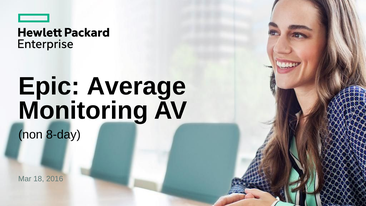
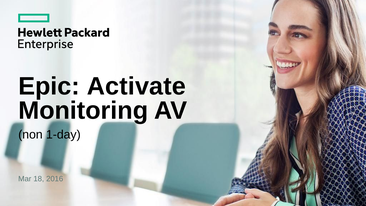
Average: Average -> Activate
8-day: 8-day -> 1-day
